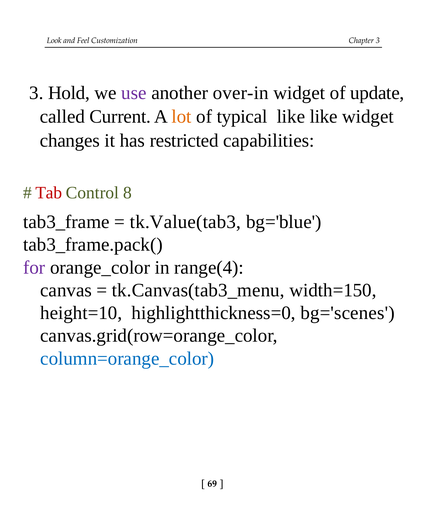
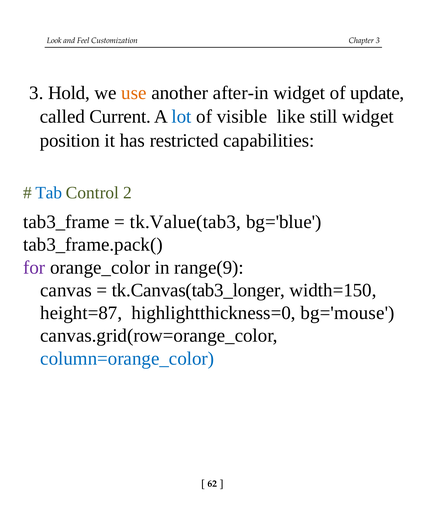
use colour: purple -> orange
over-in: over-in -> after-in
lot colour: orange -> blue
typical: typical -> visible
like like: like -> still
changes: changes -> position
Tab colour: red -> blue
8: 8 -> 2
range(4: range(4 -> range(9
tk.Canvas(tab3_menu: tk.Canvas(tab3_menu -> tk.Canvas(tab3_longer
height=10: height=10 -> height=87
bg='scenes: bg='scenes -> bg='mouse
69: 69 -> 62
